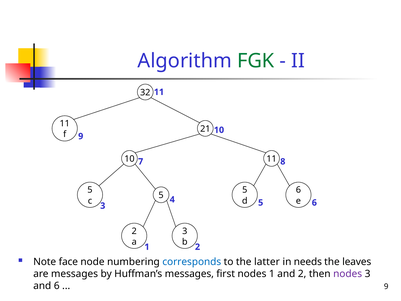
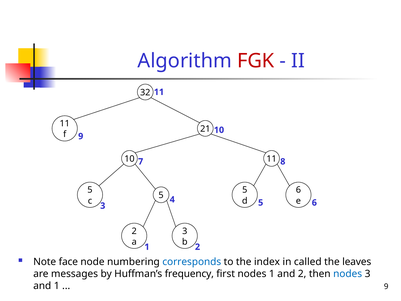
FGK colour: green -> red
latter: latter -> index
needs: needs -> called
Huffman’s messages: messages -> frequency
nodes at (348, 274) colour: purple -> blue
and 6: 6 -> 1
